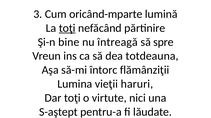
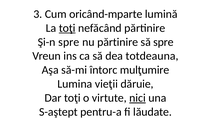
Şi-n bine: bine -> spre
nu întreagă: întreagă -> părtinire
flămânziţii: flămânziţii -> mulţumire
haruri: haruri -> dăruie
nici underline: none -> present
